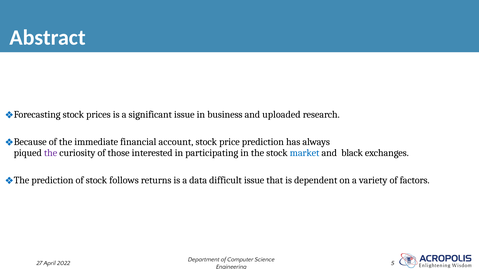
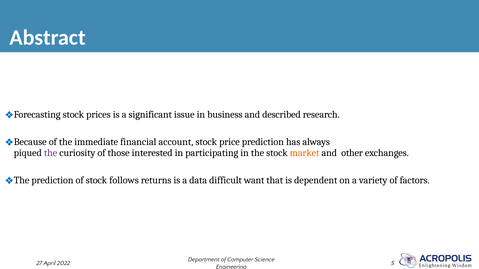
uploaded: uploaded -> described
market colour: blue -> orange
black: black -> other
difficult issue: issue -> want
